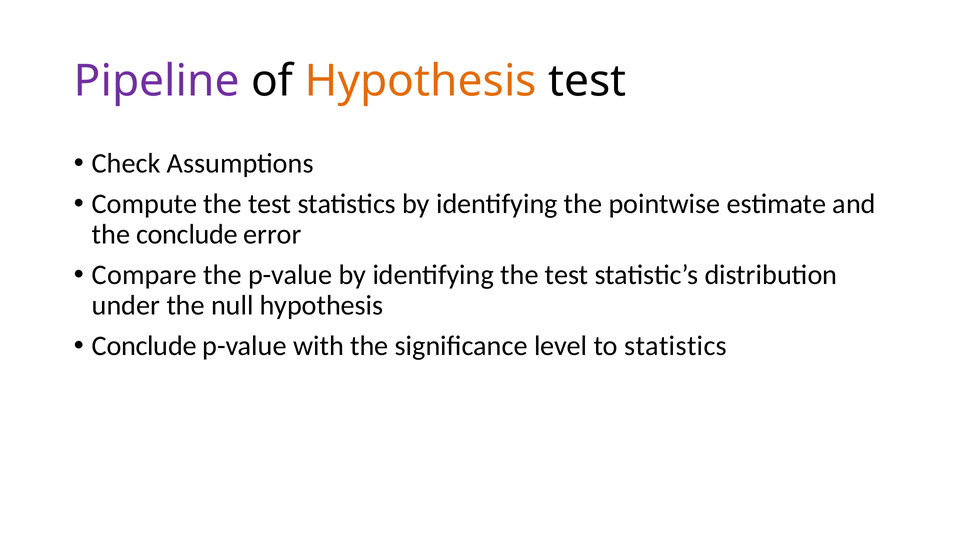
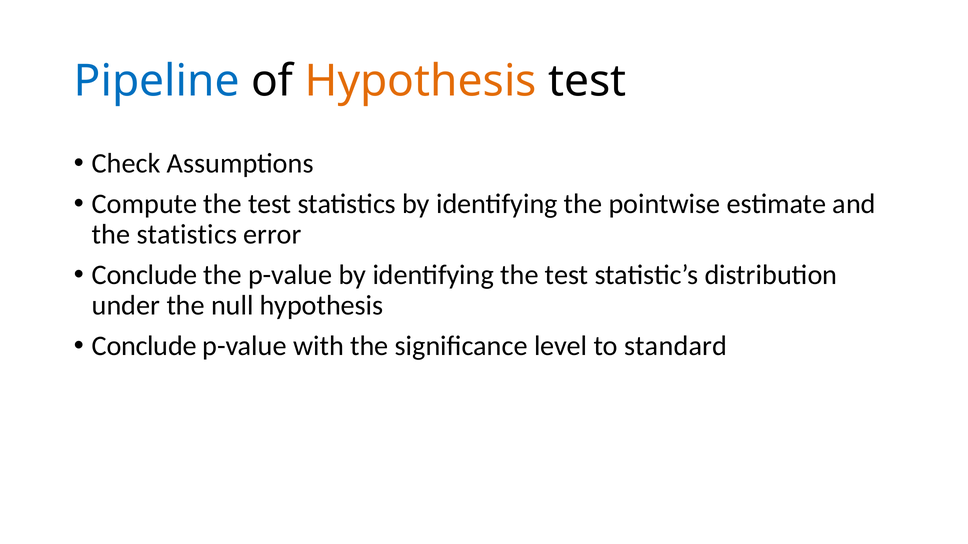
Pipeline colour: purple -> blue
the conclude: conclude -> statistics
Compare at (144, 275): Compare -> Conclude
to statistics: statistics -> standard
